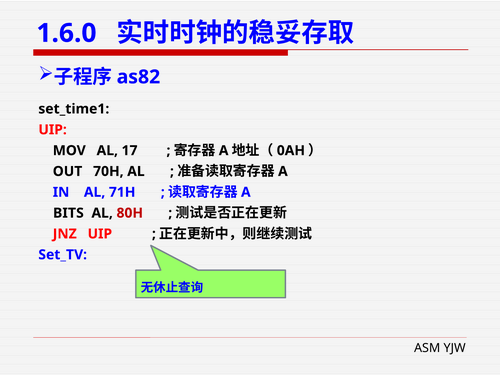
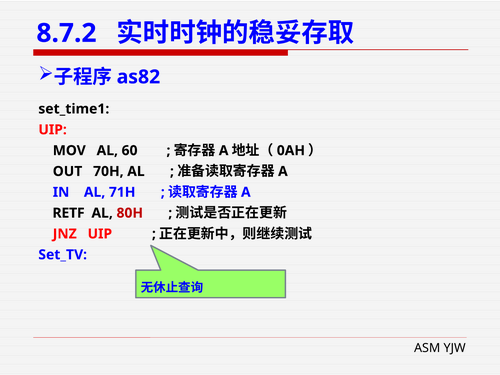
1.6.0: 1.6.0 -> 8.7.2
17: 17 -> 60
BITS: BITS -> RETF
